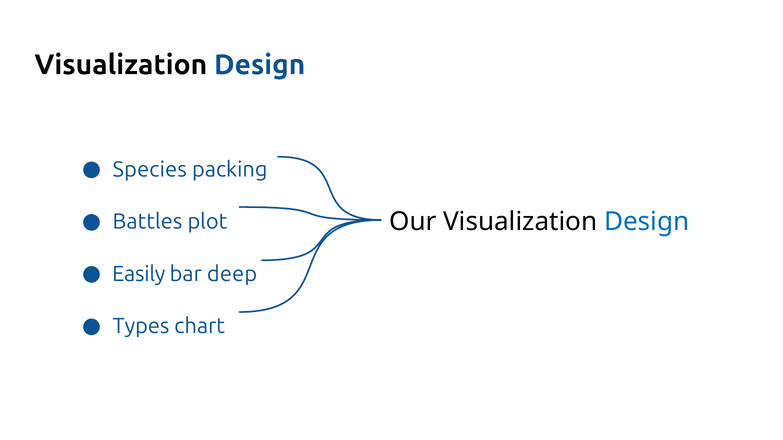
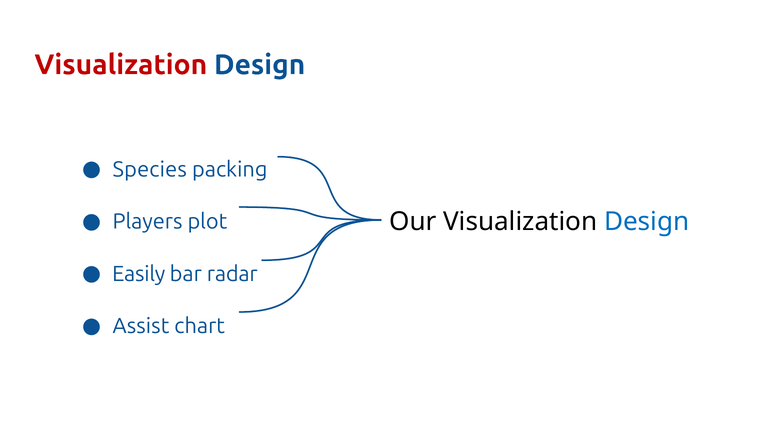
Visualization at (121, 65) colour: black -> red
Battles: Battles -> Players
deep: deep -> radar
Types: Types -> Assist
